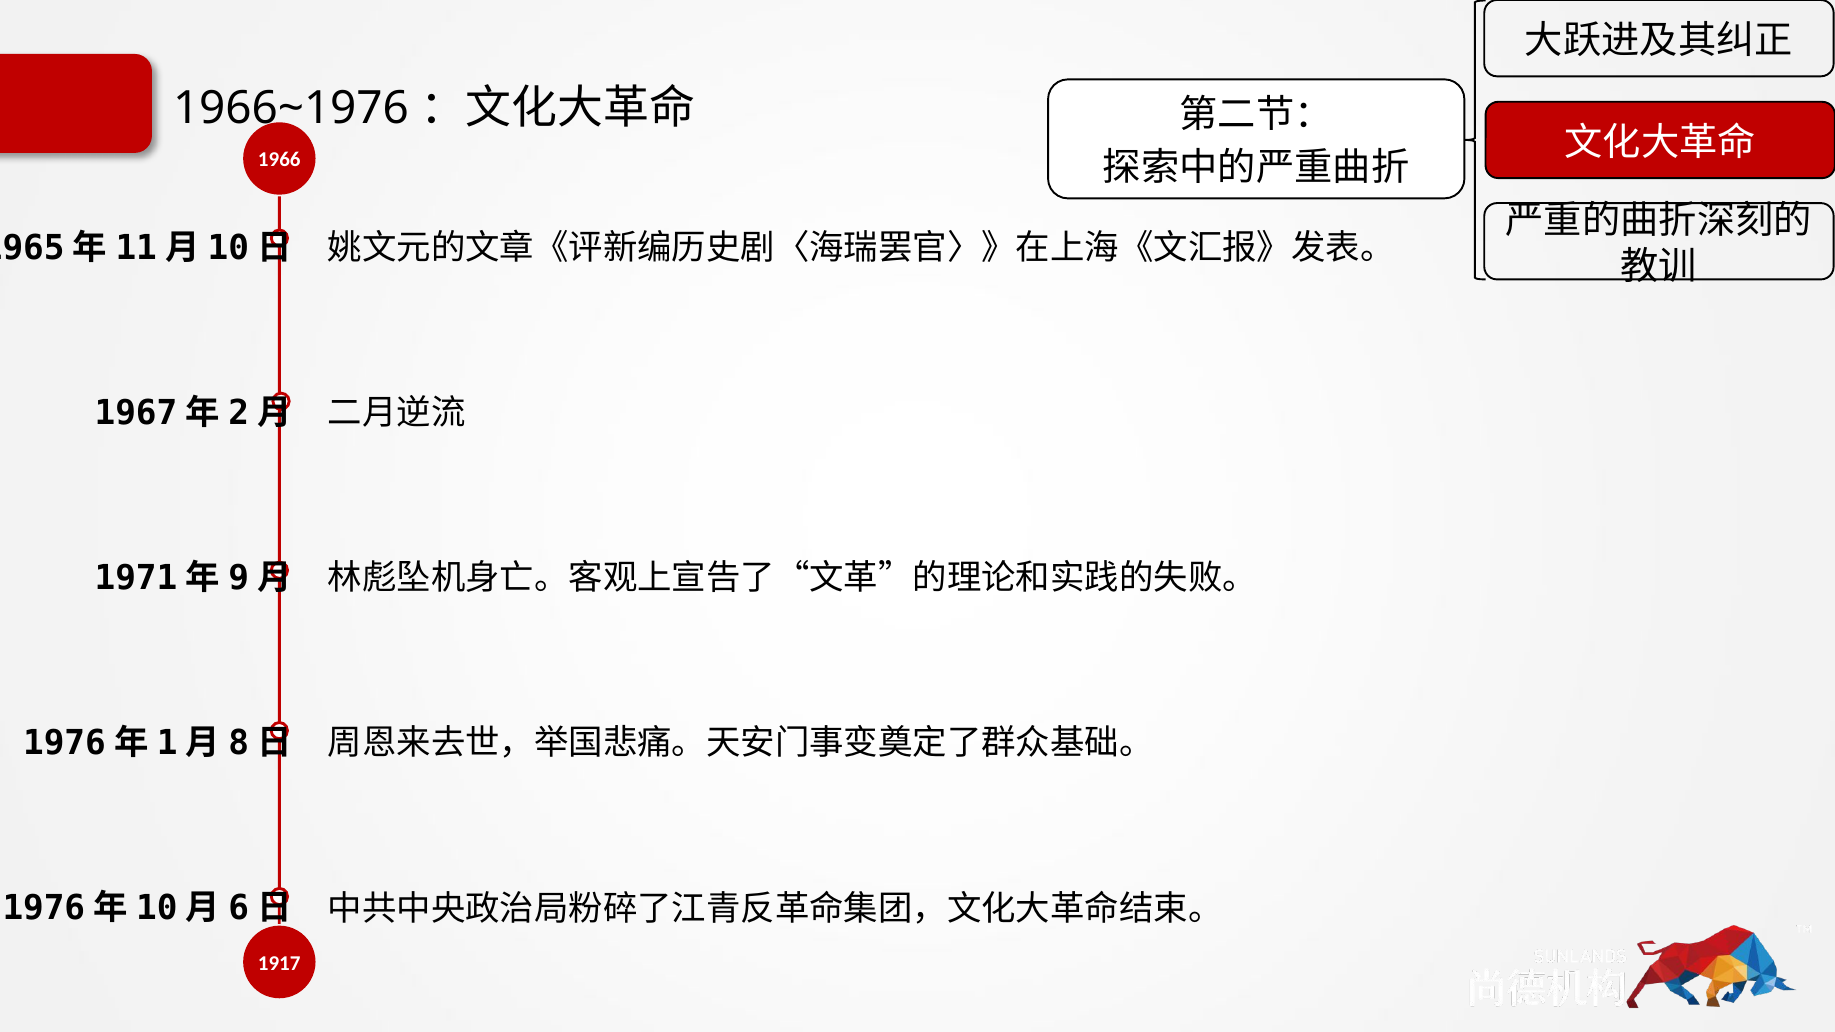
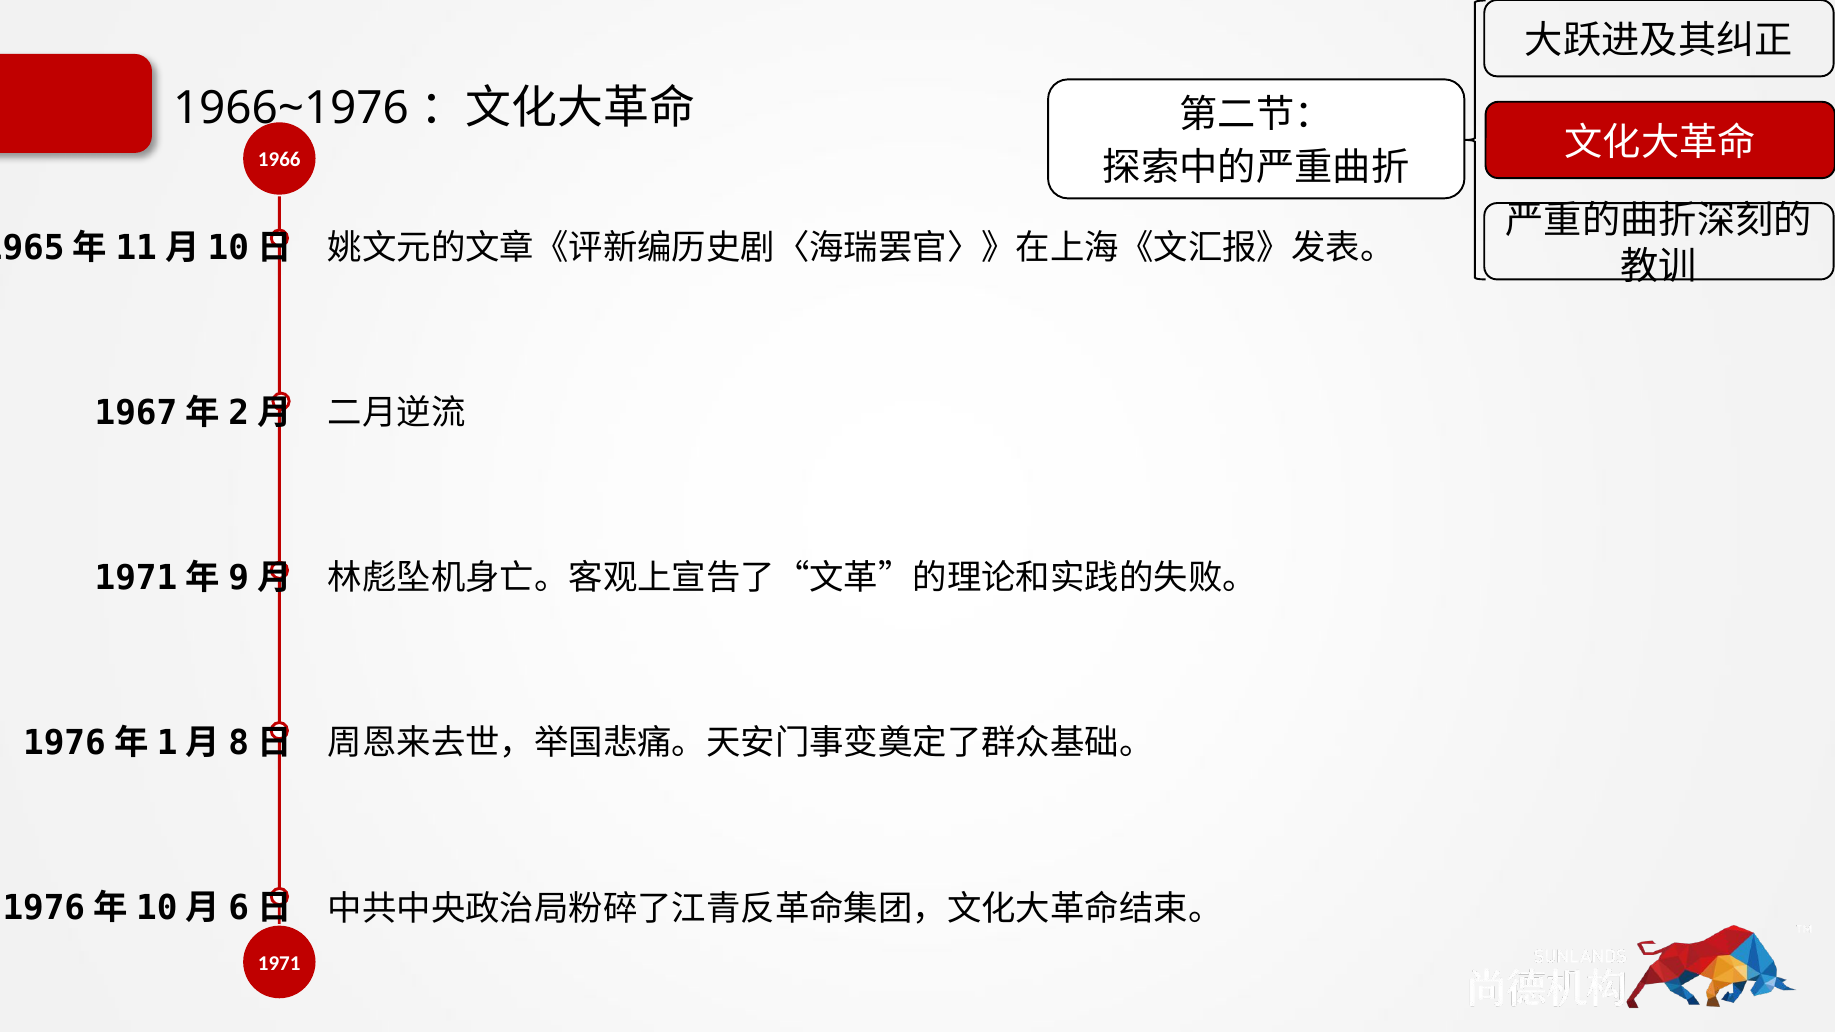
1917: 1917 -> 1971
